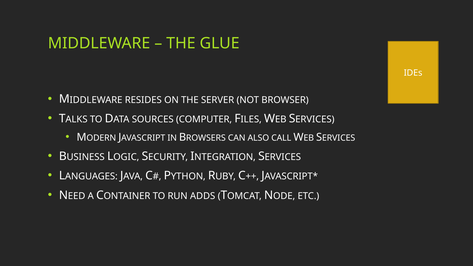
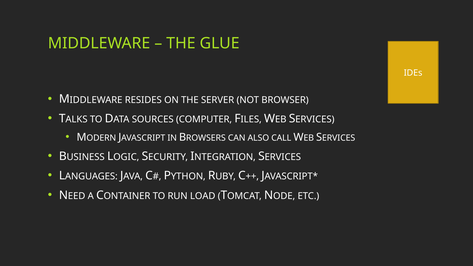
ADDS: ADDS -> LOAD
